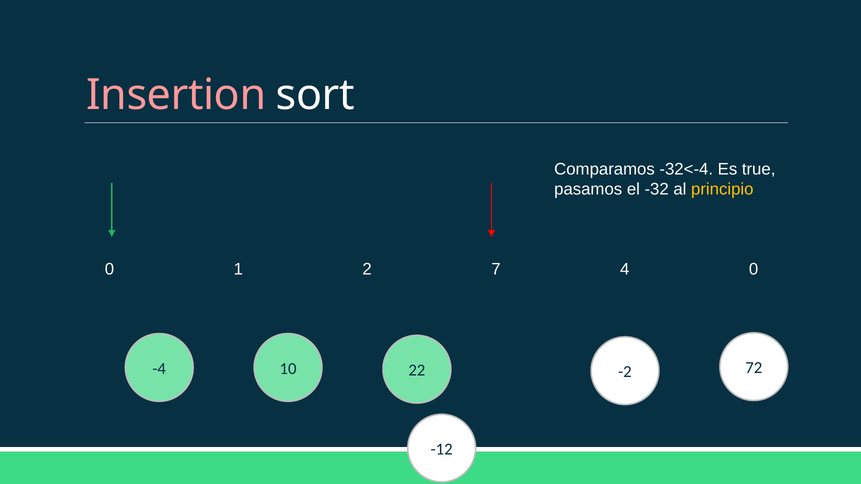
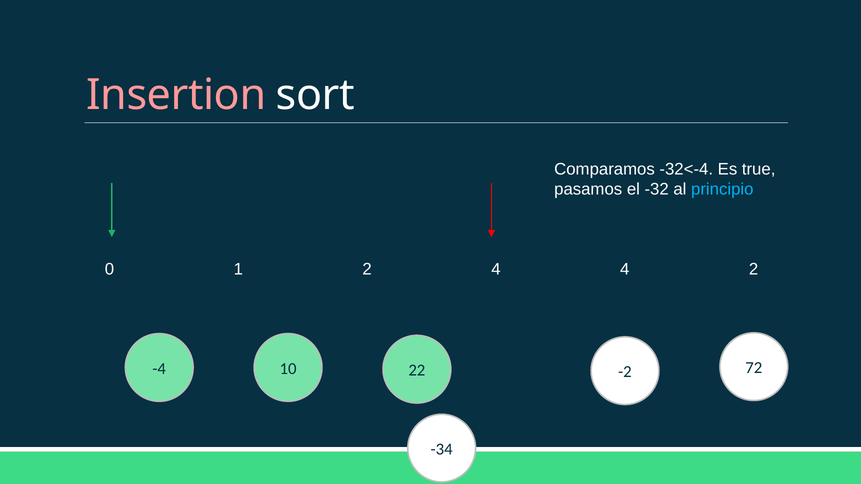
principio colour: yellow -> light blue
2 7: 7 -> 4
4 0: 0 -> 2
-12: -12 -> -34
